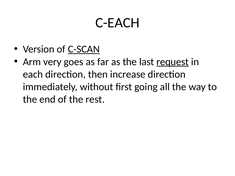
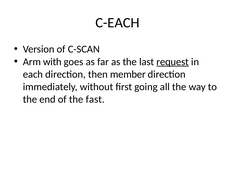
C-SCAN underline: present -> none
very: very -> with
increase: increase -> member
rest: rest -> fast
